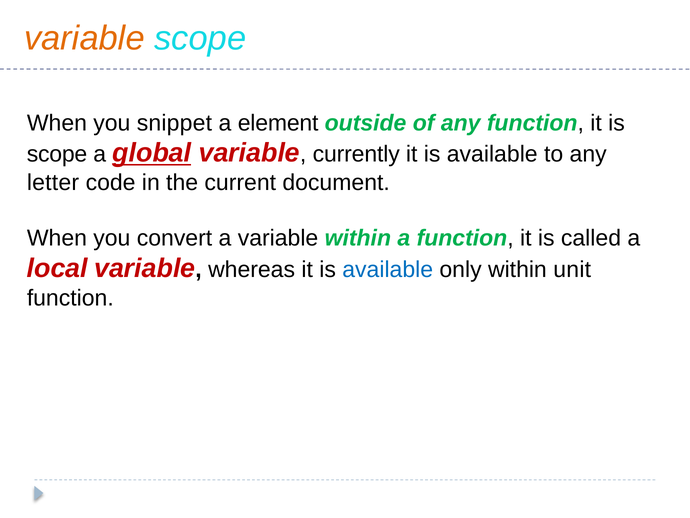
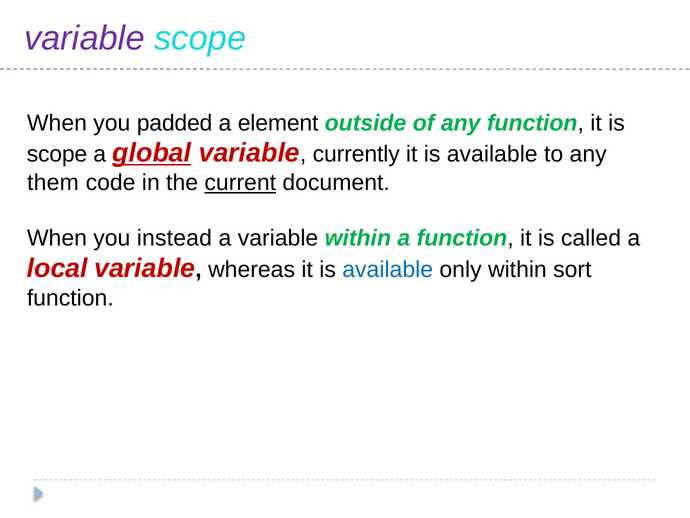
variable at (84, 39) colour: orange -> purple
snippet: snippet -> padded
letter: letter -> them
current underline: none -> present
convert: convert -> instead
unit: unit -> sort
